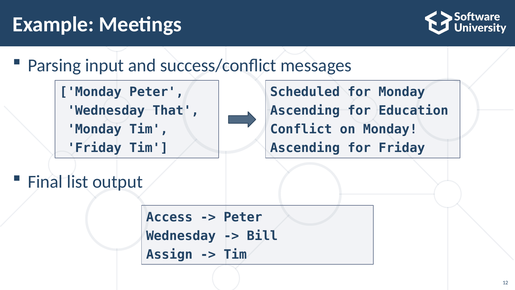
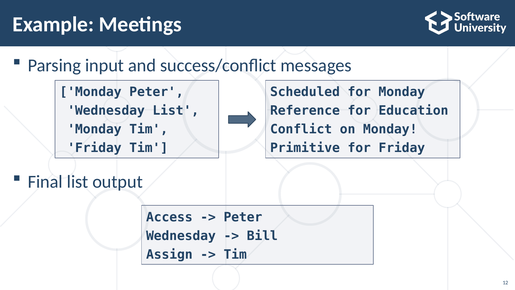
Wednesday That: That -> List
Ascending at (305, 111): Ascending -> Reference
Ascending at (305, 148): Ascending -> Primitive
